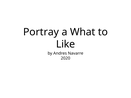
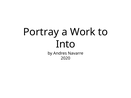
What: What -> Work
Like: Like -> Into
